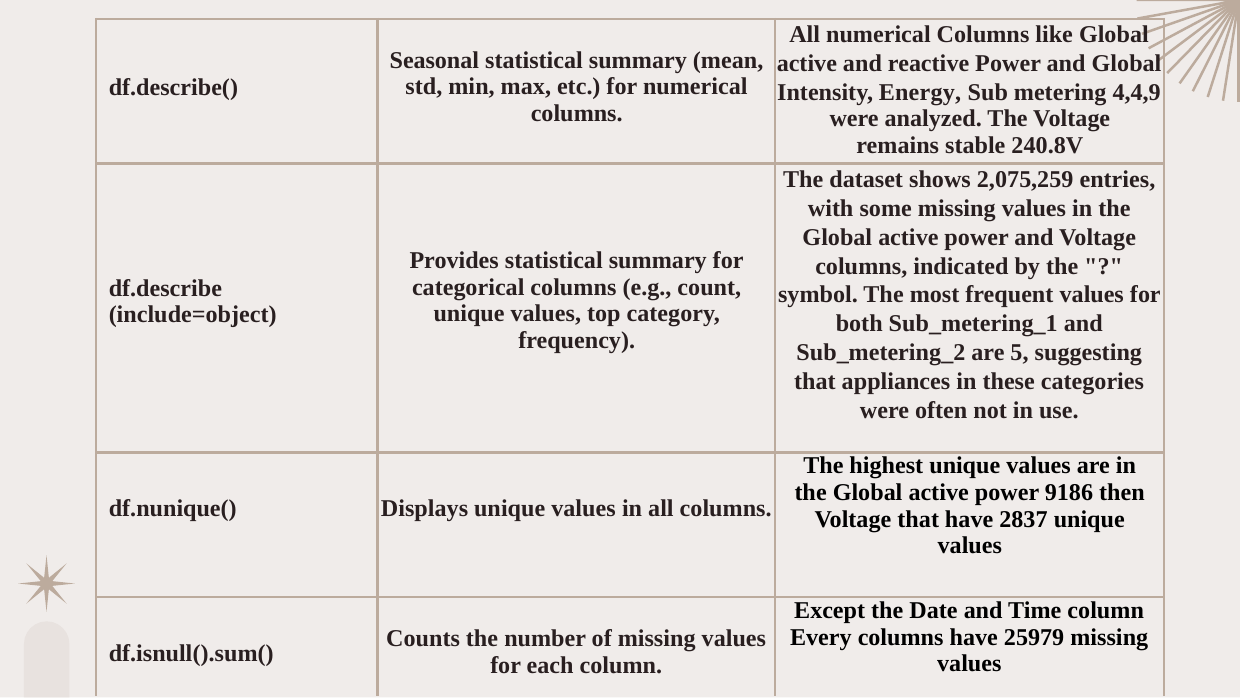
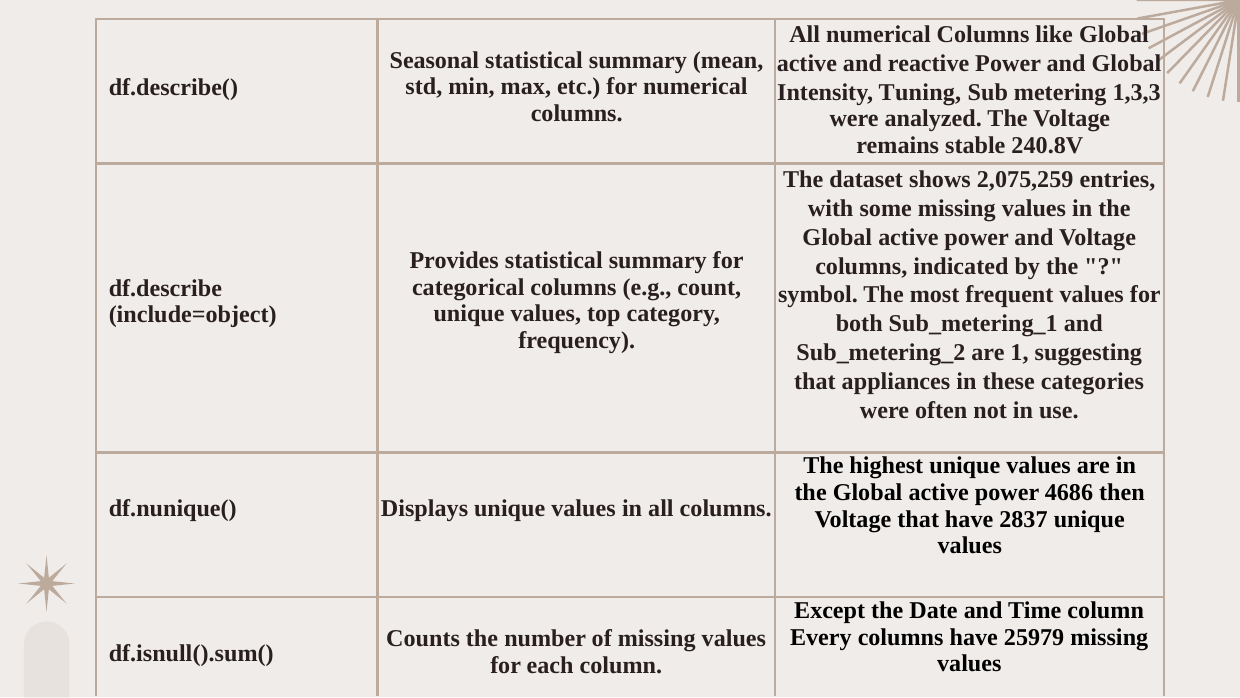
Energy: Energy -> Tuning
4,4,9: 4,4,9 -> 1,3,3
5: 5 -> 1
9186: 9186 -> 4686
